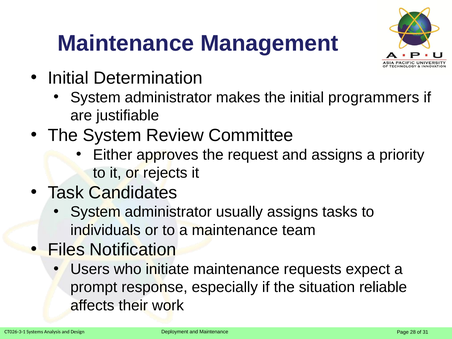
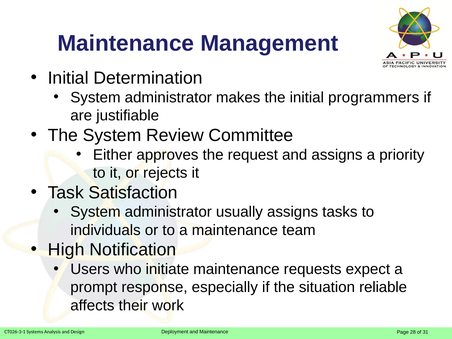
Candidates: Candidates -> Satisfaction
Files: Files -> High
